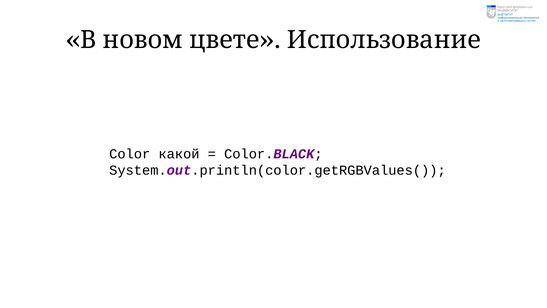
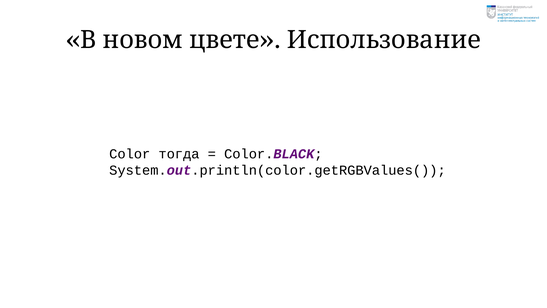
какой: какой -> тогда
